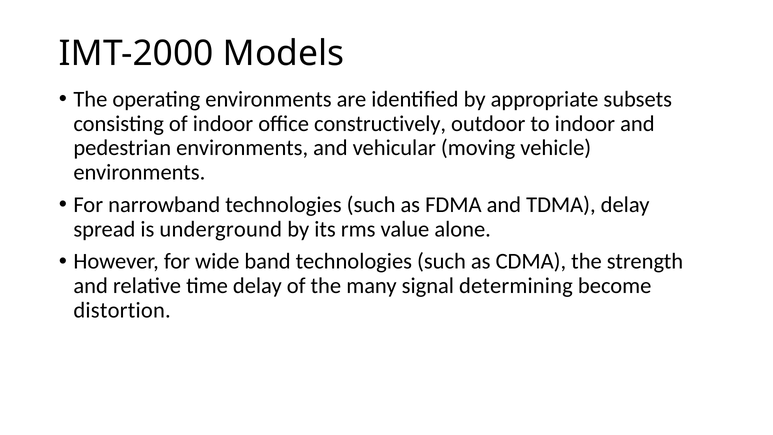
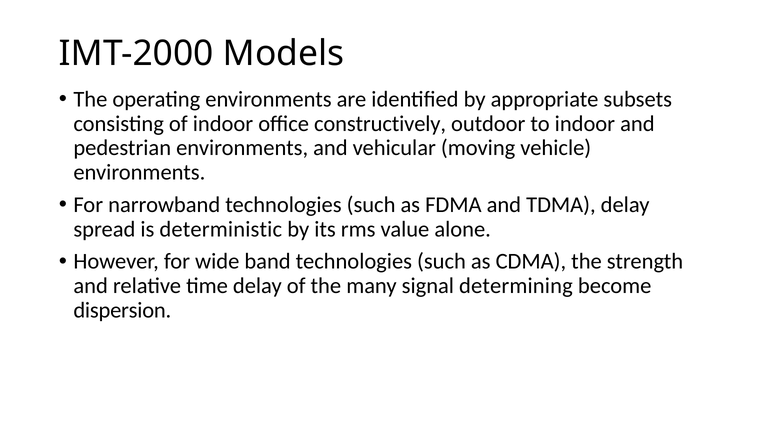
underground: underground -> deterministic
distortion: distortion -> dispersion
